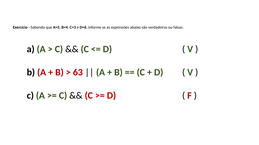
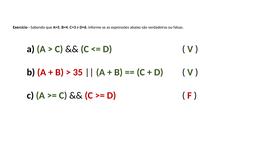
63: 63 -> 35
